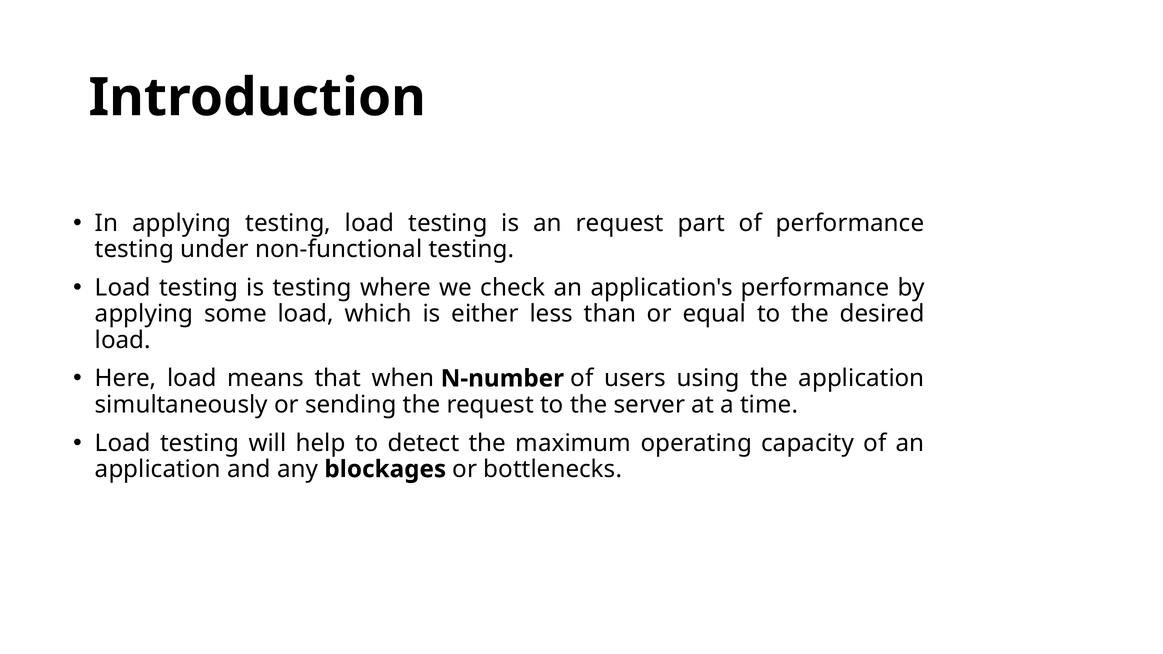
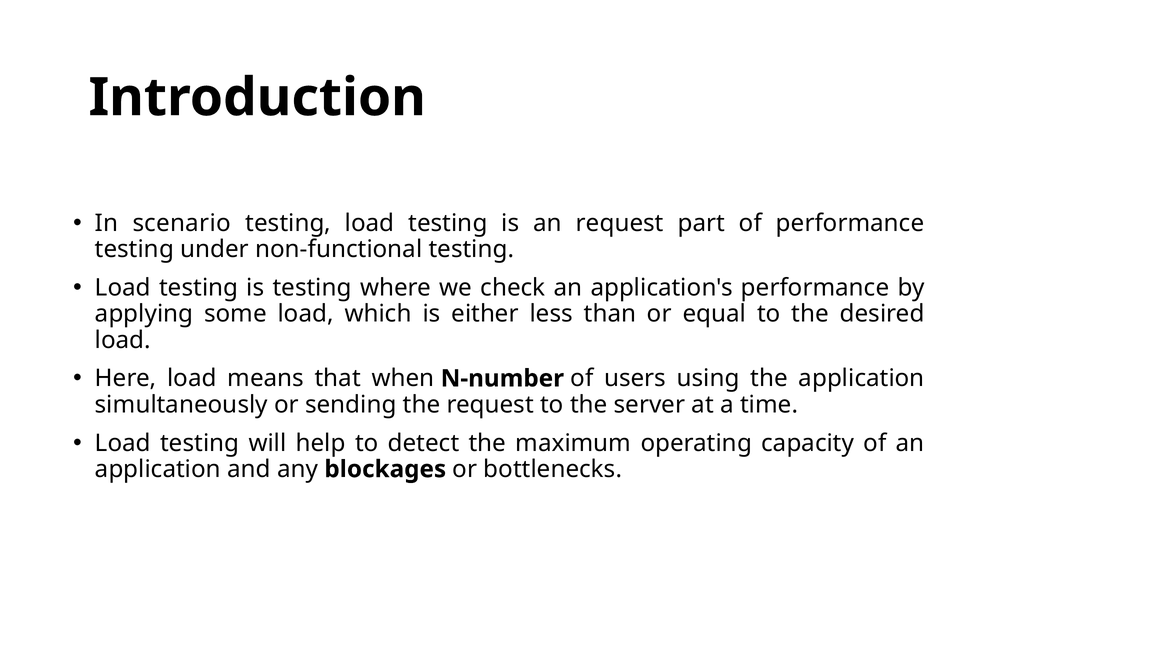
In applying: applying -> scenario
